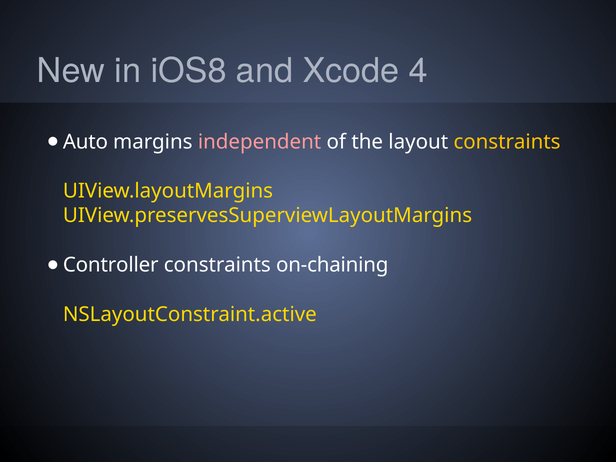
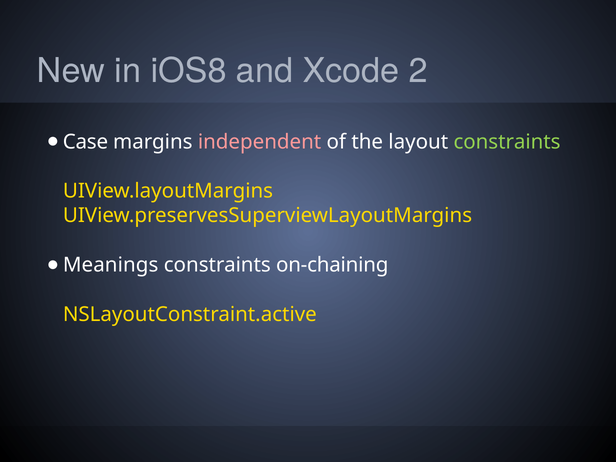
4: 4 -> 2
Auto: Auto -> Case
constraints at (507, 142) colour: yellow -> light green
Controller: Controller -> Meanings
